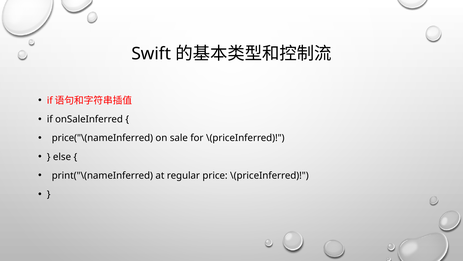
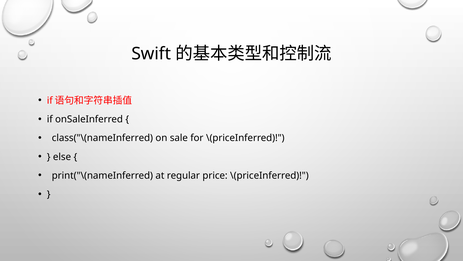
price("\(nameInferred: price("\(nameInferred -> class("\(nameInferred
